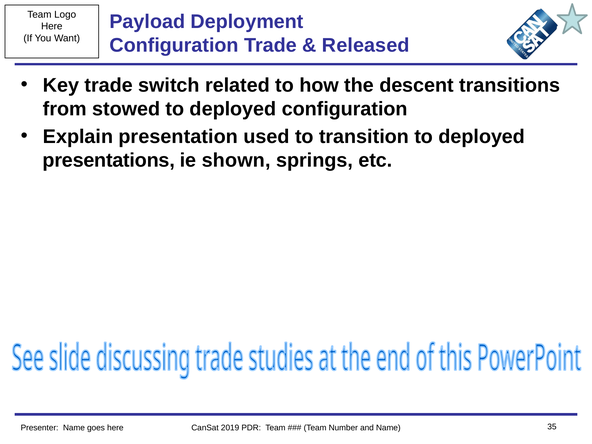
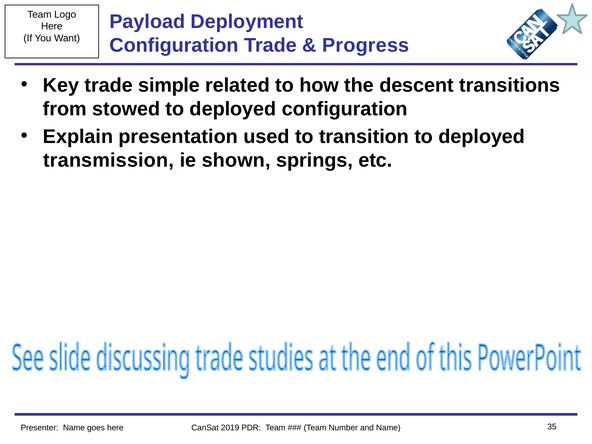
Released: Released -> Progress
switch: switch -> simple
presentations: presentations -> transmission
